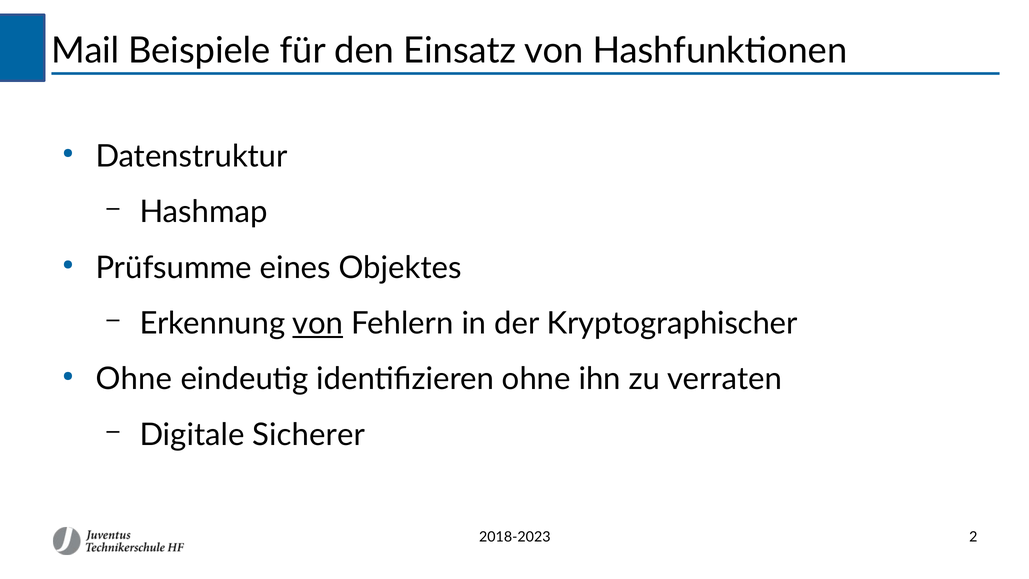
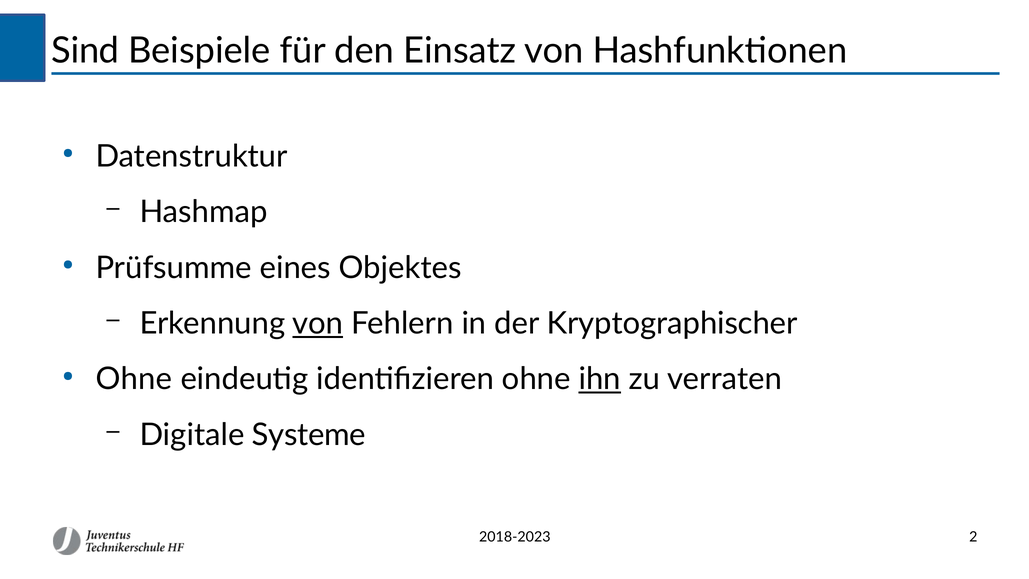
Mail: Mail -> Sind
ihn underline: none -> present
Sicherer: Sicherer -> Systeme
